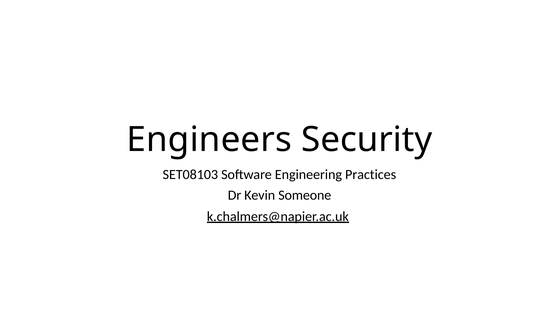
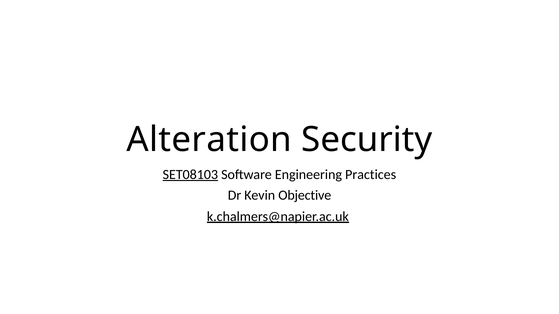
Engineers: Engineers -> Alteration
SET08103 underline: none -> present
Someone: Someone -> Objective
